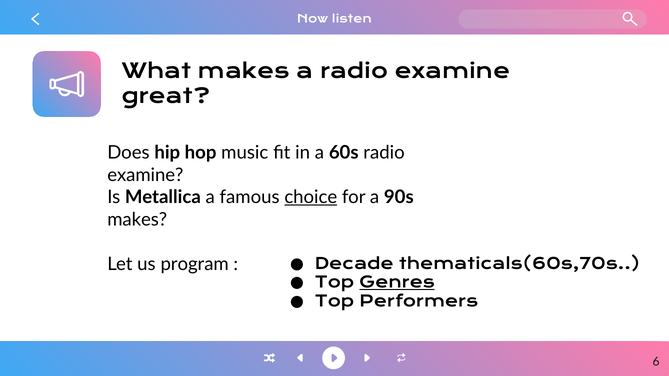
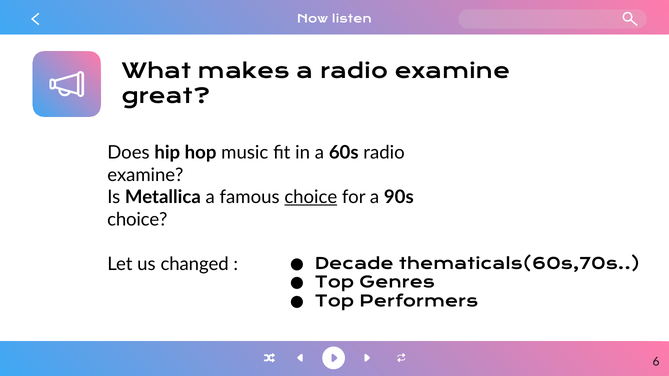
makes at (137, 220): makes -> choice
program: program -> changed
Genres underline: present -> none
